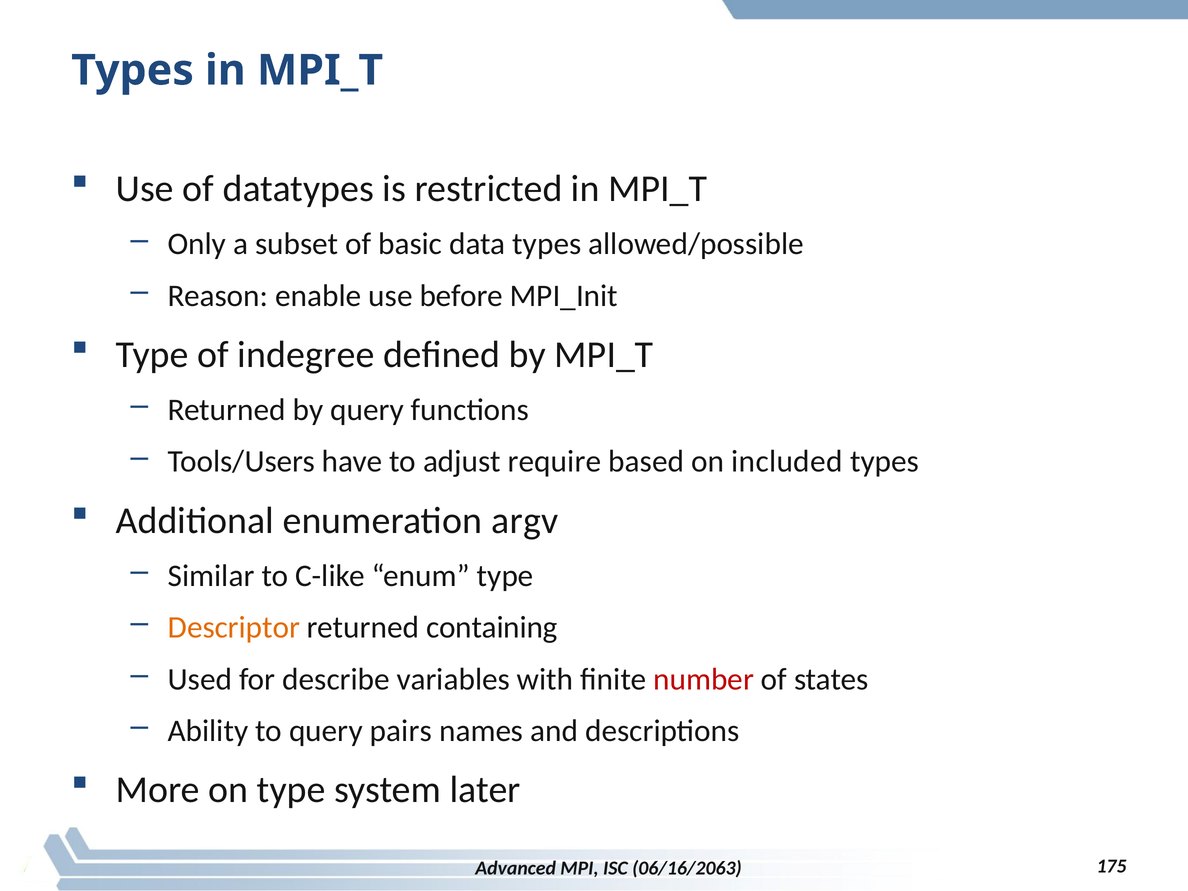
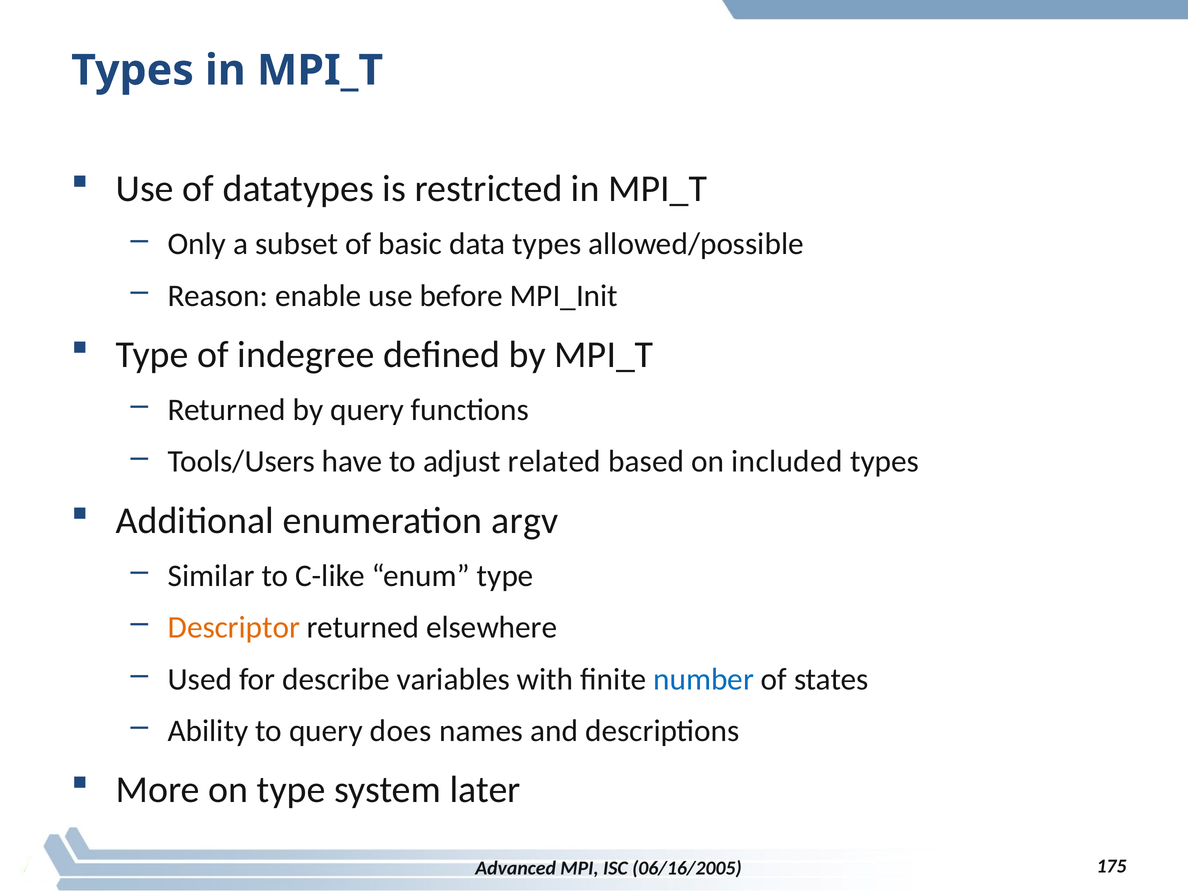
require: require -> related
containing: containing -> elsewhere
number colour: red -> blue
pairs: pairs -> does
06/16/2063: 06/16/2063 -> 06/16/2005
